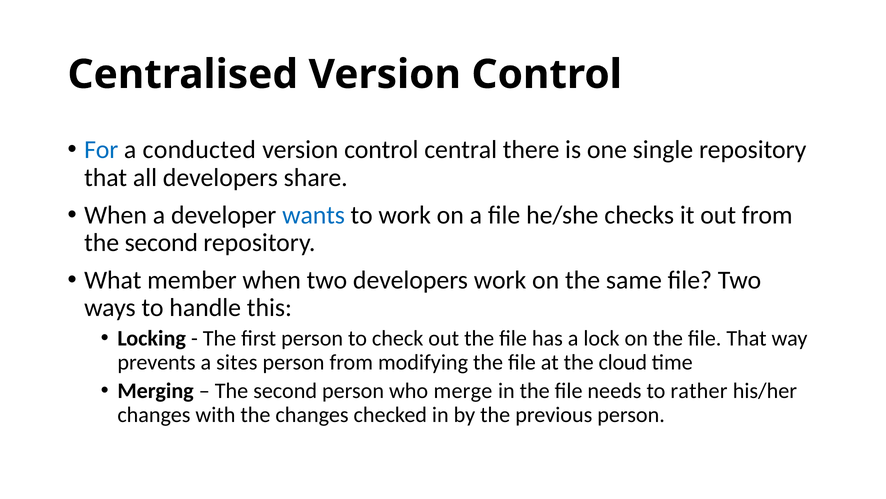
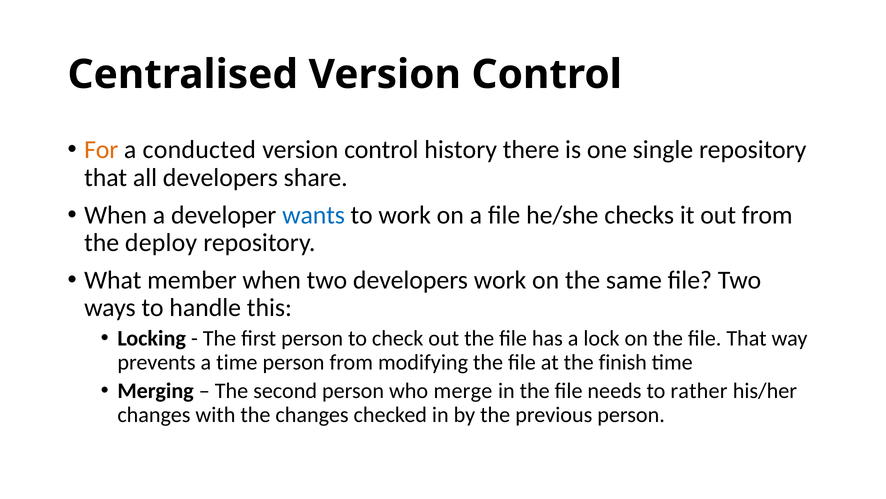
For colour: blue -> orange
central: central -> history
second at (161, 243): second -> deploy
a sites: sites -> time
cloud: cloud -> finish
